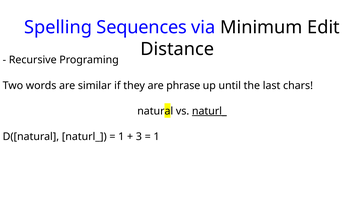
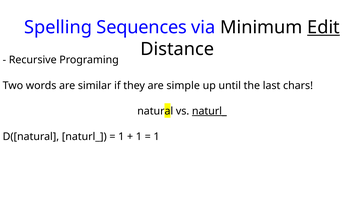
Edit underline: none -> present
phrase: phrase -> simple
3 at (139, 136): 3 -> 1
